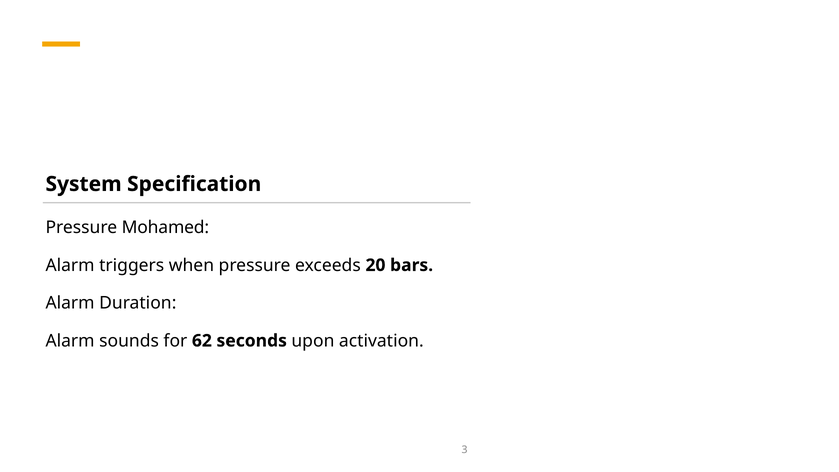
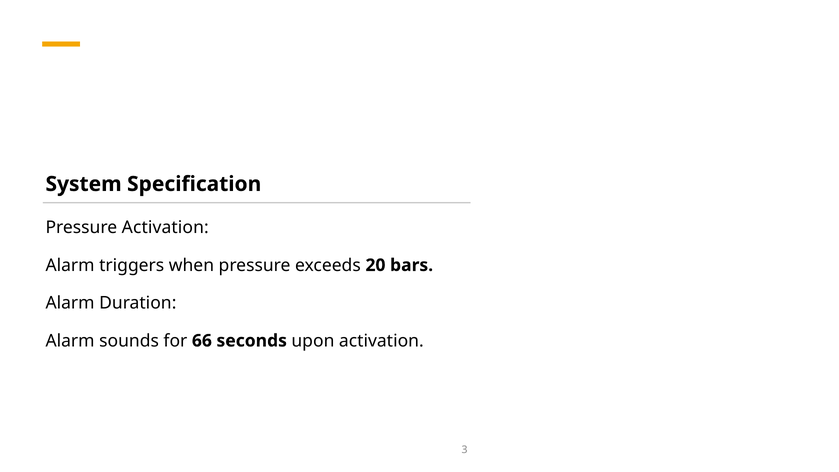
Pressure Mohamed: Mohamed -> Activation
62: 62 -> 66
